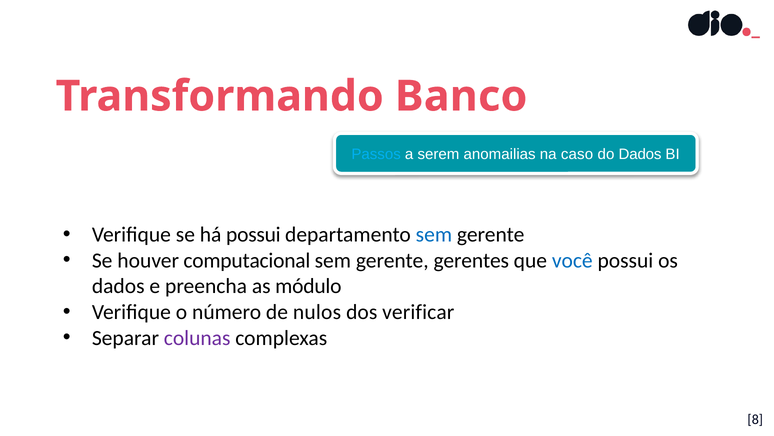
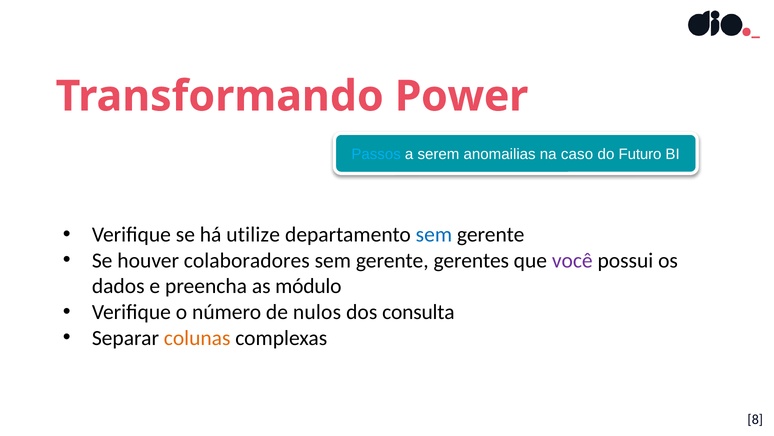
Banco: Banco -> Power
do Dados: Dados -> Futuro
há possui: possui -> utilize
computacional: computacional -> colaboradores
você colour: blue -> purple
verificar: verificar -> consulta
colunas colour: purple -> orange
